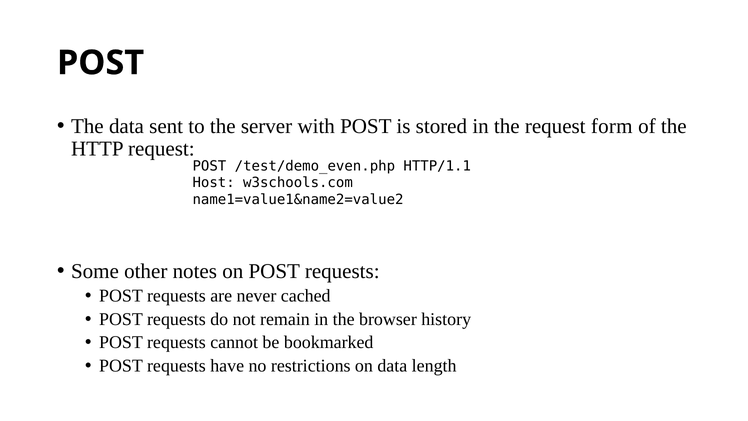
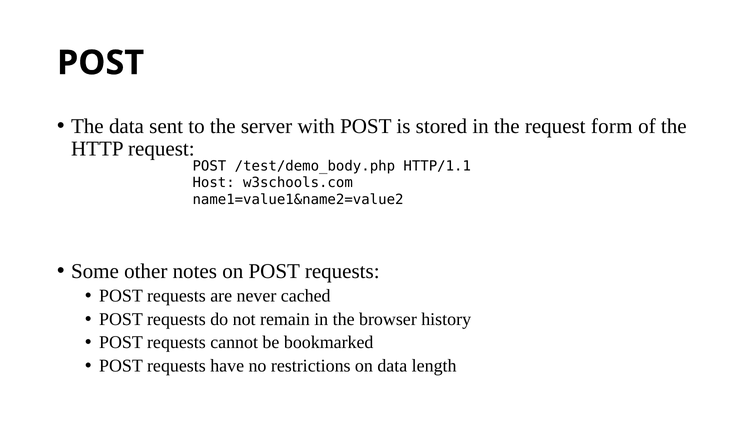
/test/demo_even.php: /test/demo_even.php -> /test/demo_body.php
